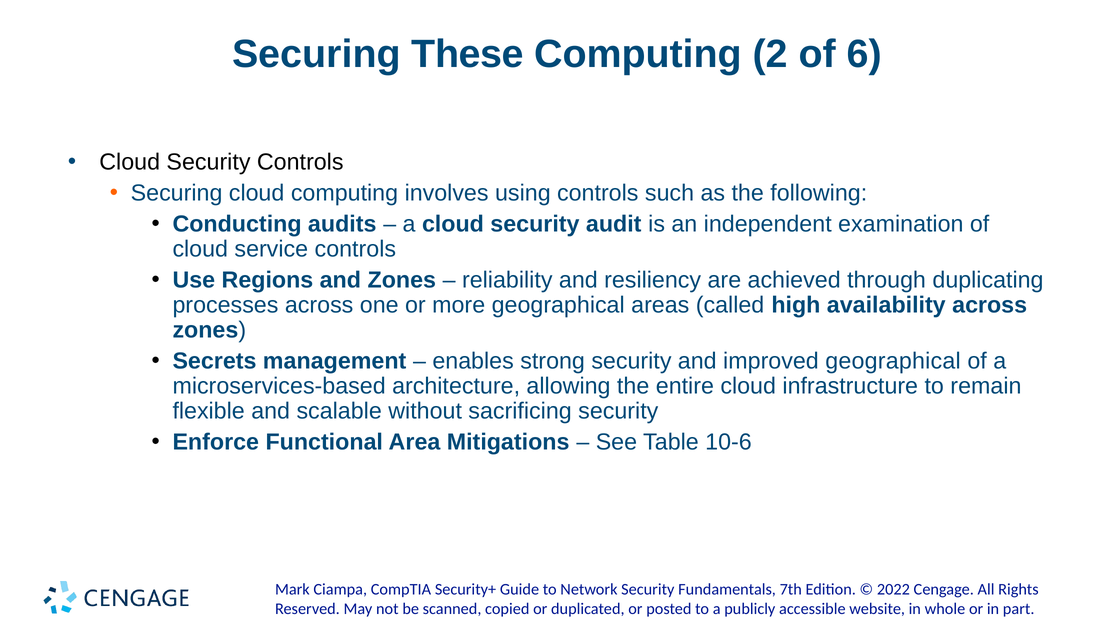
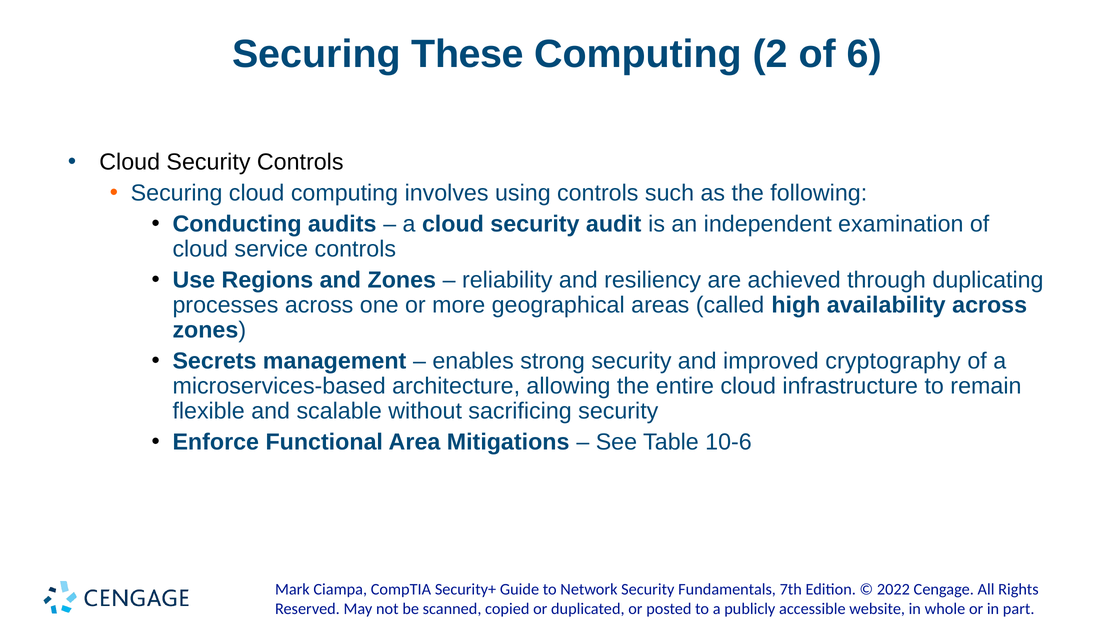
improved geographical: geographical -> cryptography
